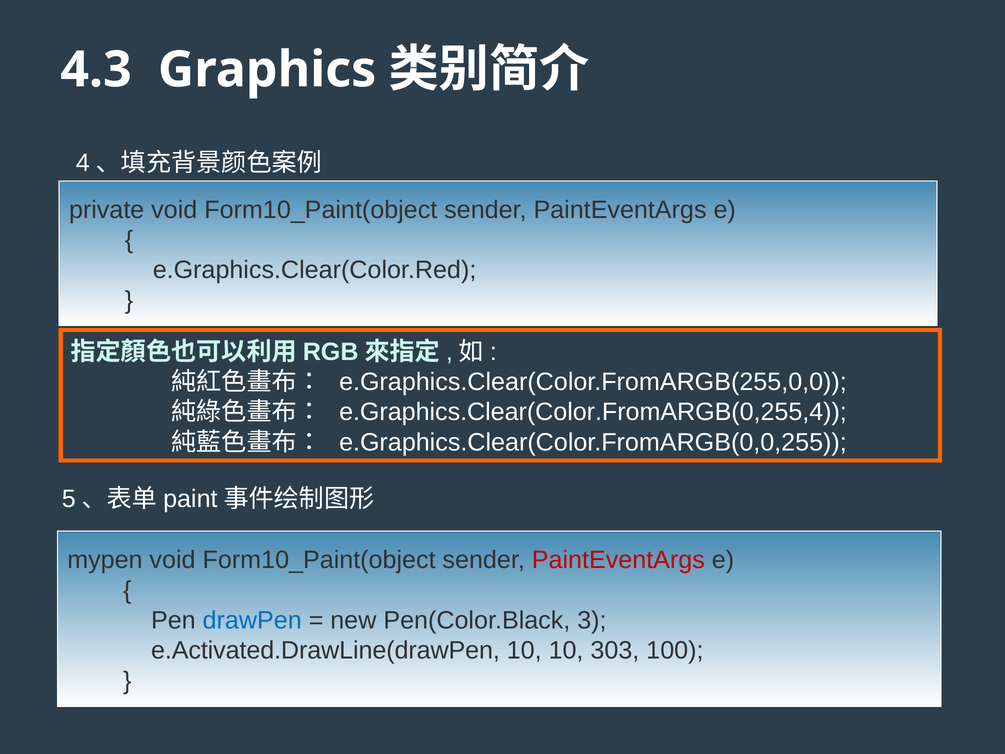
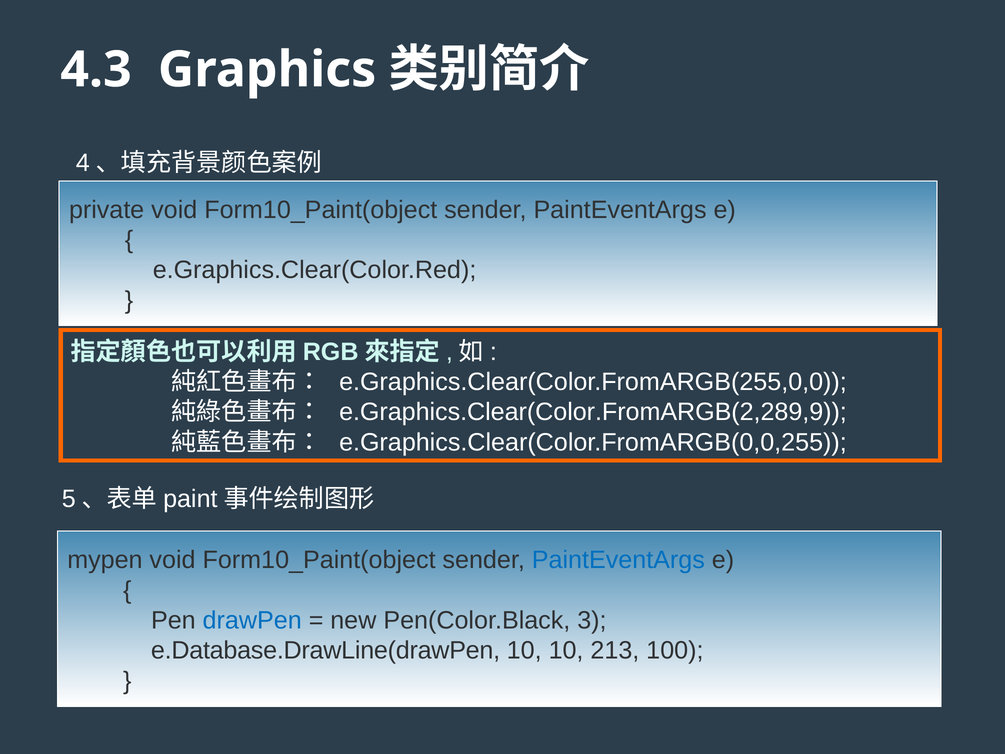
e.Graphics.Clear(Color.FromARGB(0,255,4: e.Graphics.Clear(Color.FromARGB(0,255,4 -> e.Graphics.Clear(Color.FromARGB(2,289,9
PaintEventArgs at (618, 560) colour: red -> blue
e.Activated.DrawLine(drawPen: e.Activated.DrawLine(drawPen -> e.Database.DrawLine(drawPen
303: 303 -> 213
